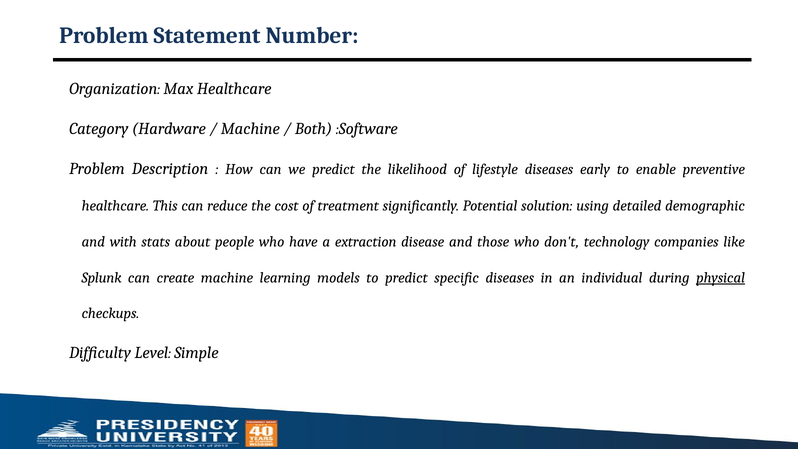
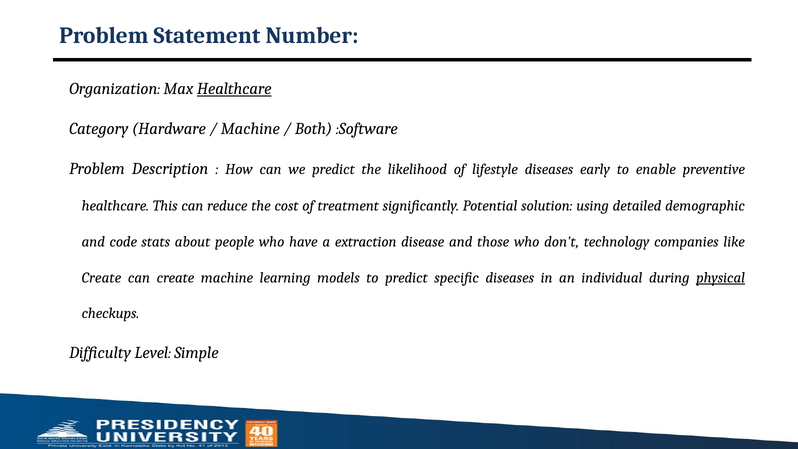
Healthcare at (234, 89) underline: none -> present
with: with -> code
Splunk at (102, 278): Splunk -> Create
